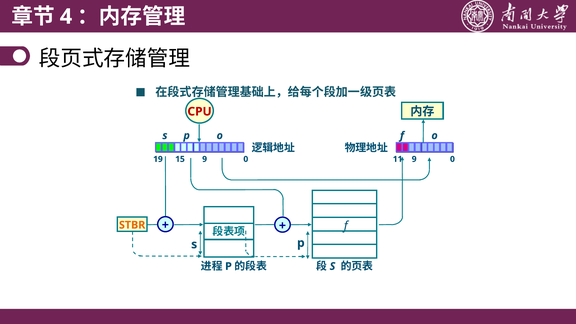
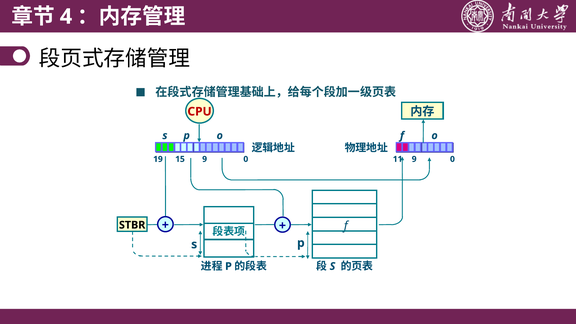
STBR colour: orange -> black
